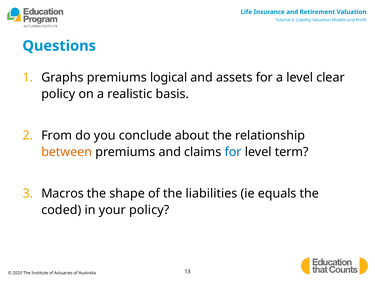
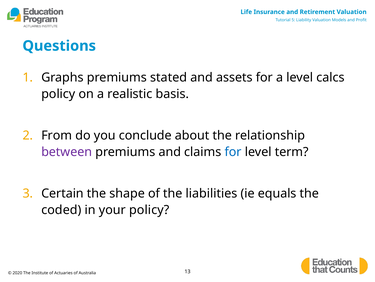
logical: logical -> stated
clear: clear -> calcs
between colour: orange -> purple
Macros: Macros -> Certain
